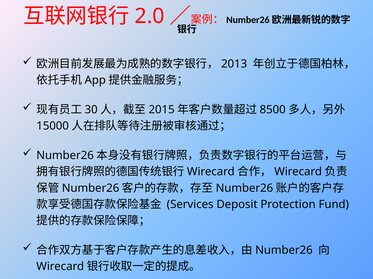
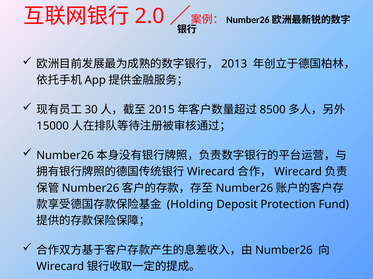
Services: Services -> Holding
